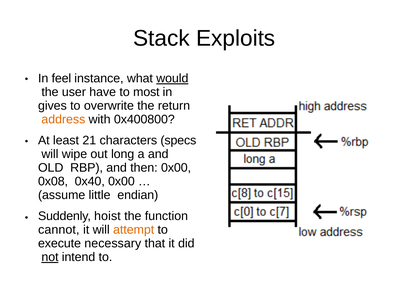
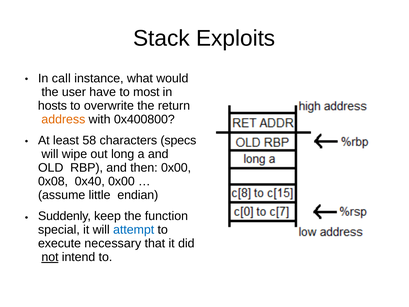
feel: feel -> call
would underline: present -> none
gives: gives -> hosts
21: 21 -> 58
hoist: hoist -> keep
cannot: cannot -> special
attempt colour: orange -> blue
